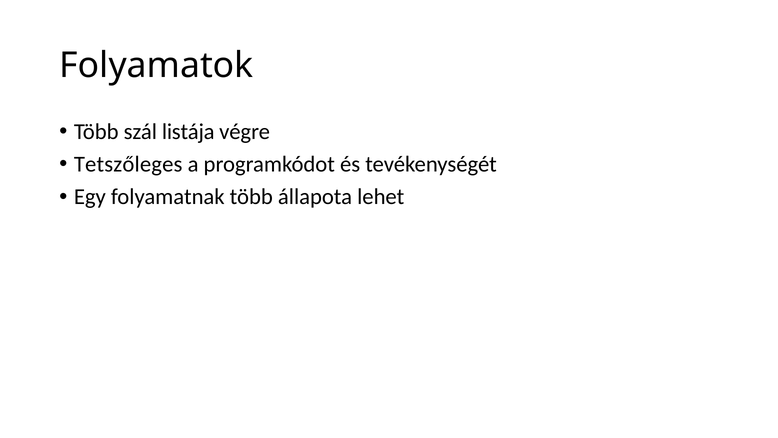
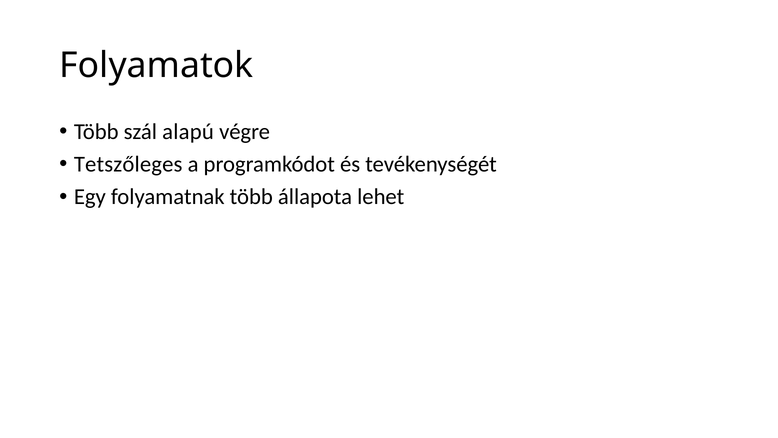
listája: listája -> alapú
